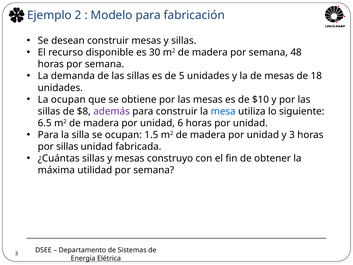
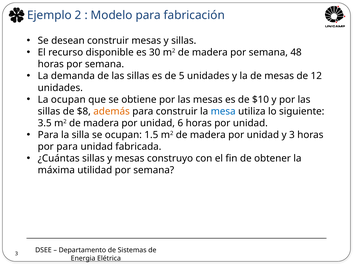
18: 18 -> 12
además colour: purple -> orange
6.5: 6.5 -> 3.5
por sillas: sillas -> para
